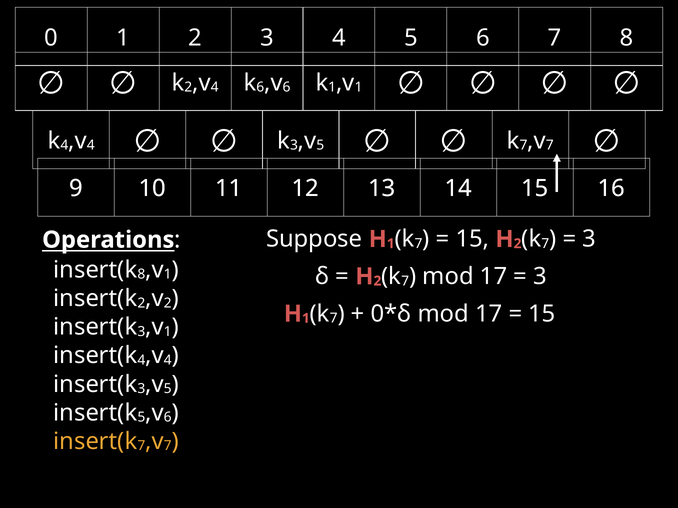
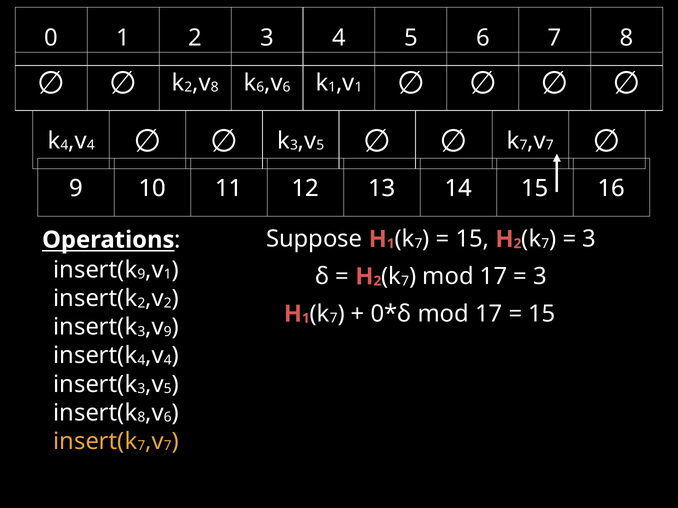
4 at (215, 87): 4 -> 8
8 at (141, 275): 8 -> 9
1 at (168, 332): 1 -> 9
5 at (141, 418): 5 -> 8
